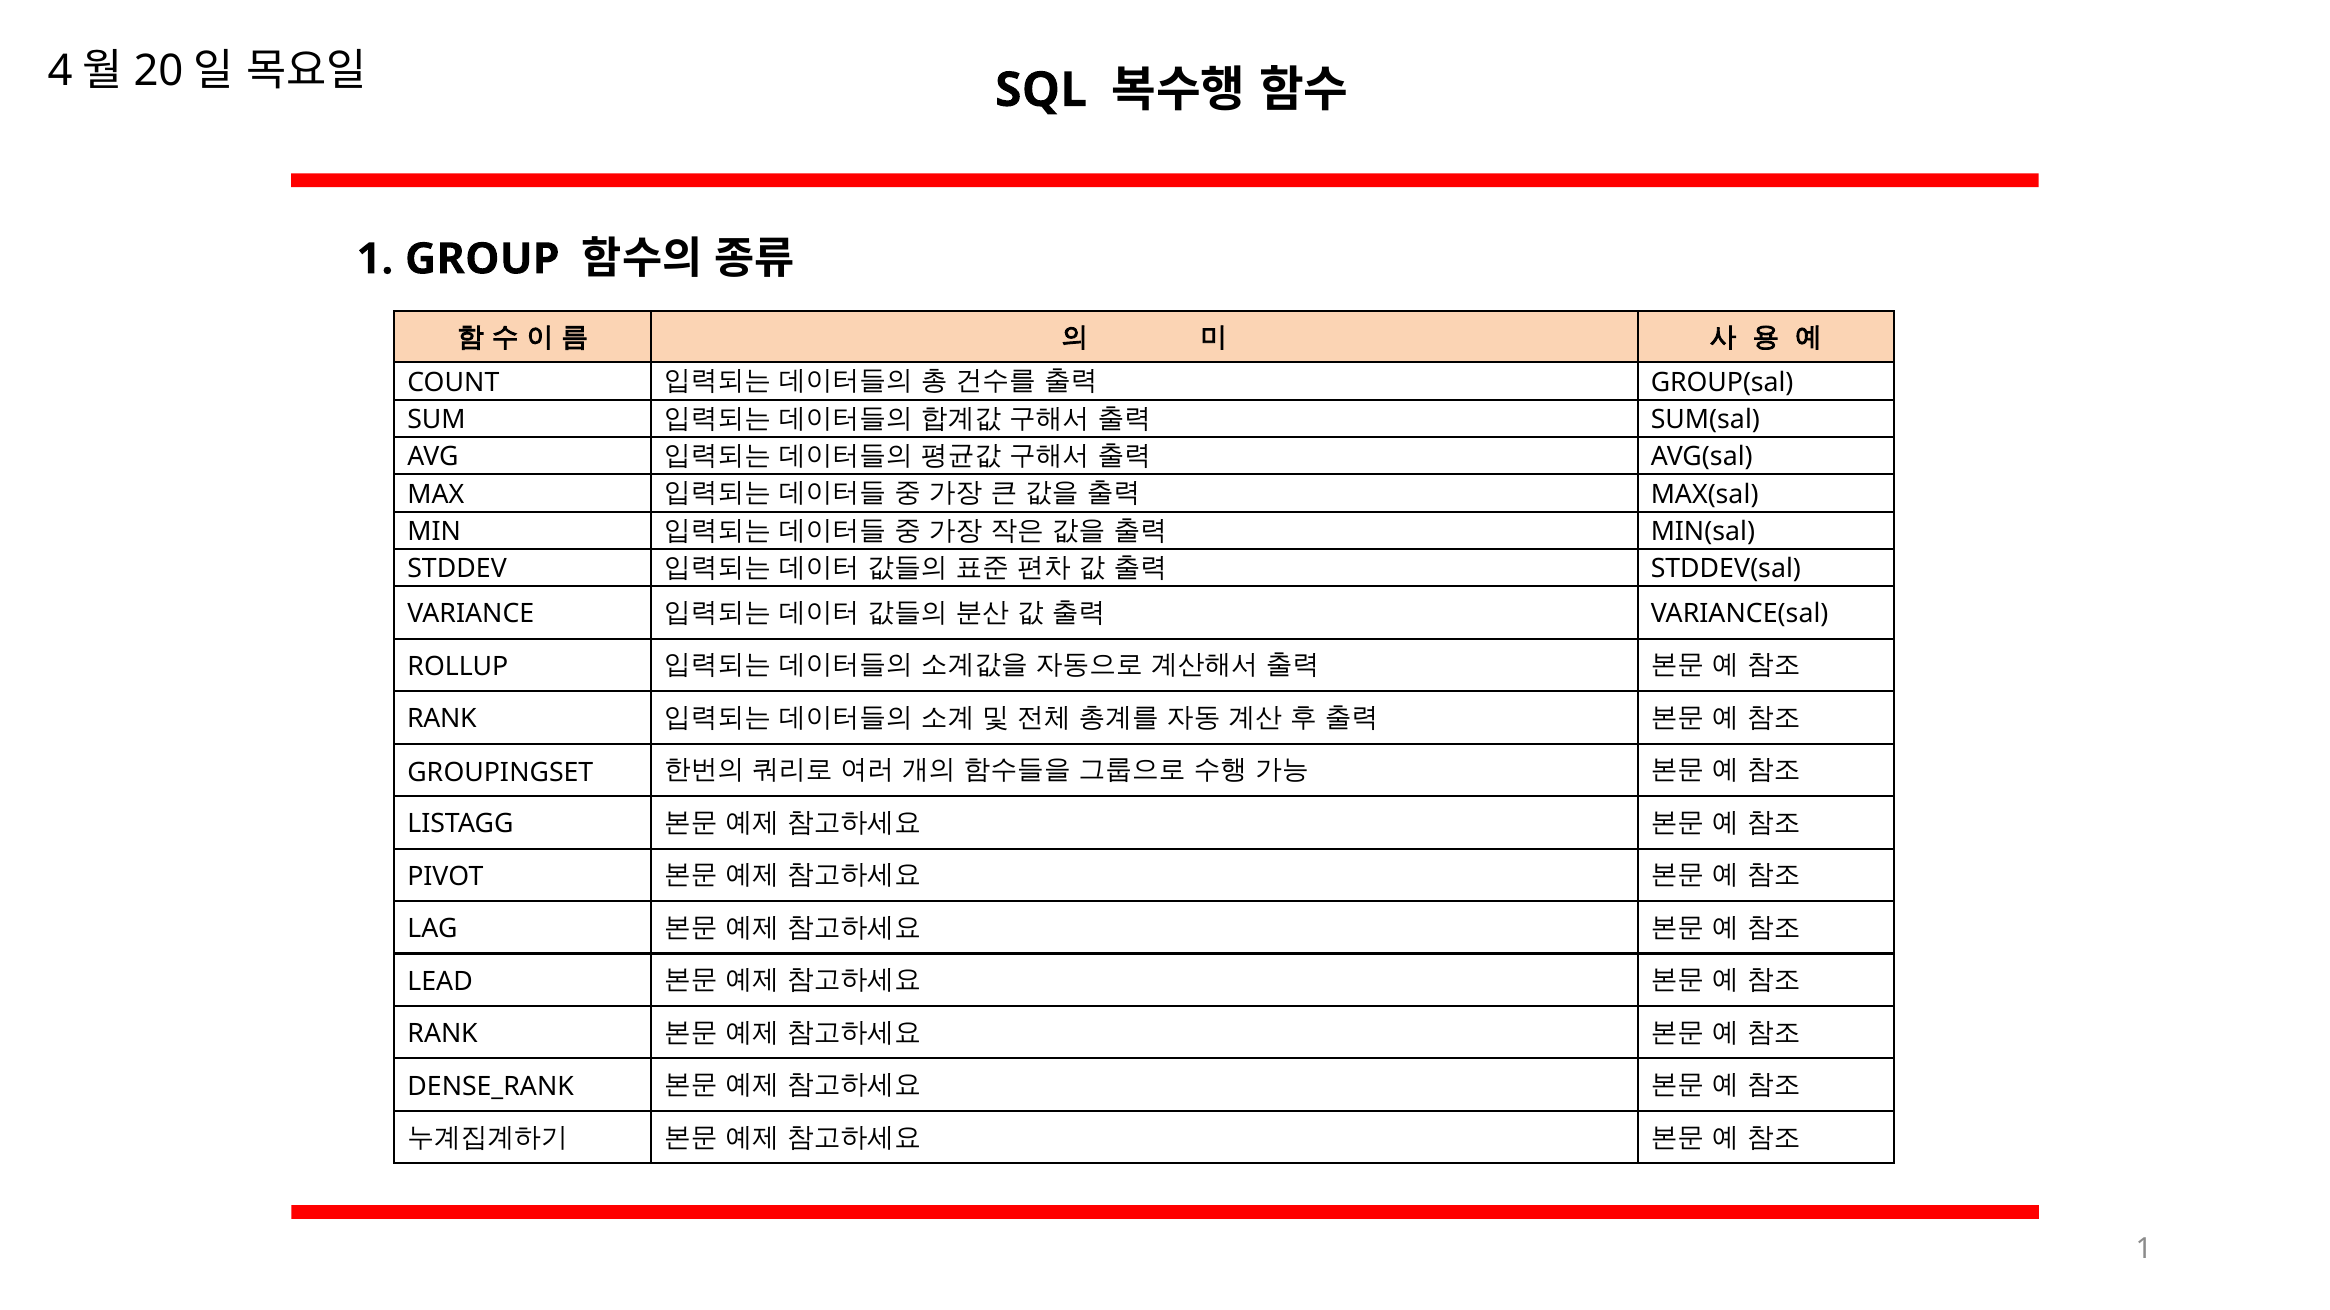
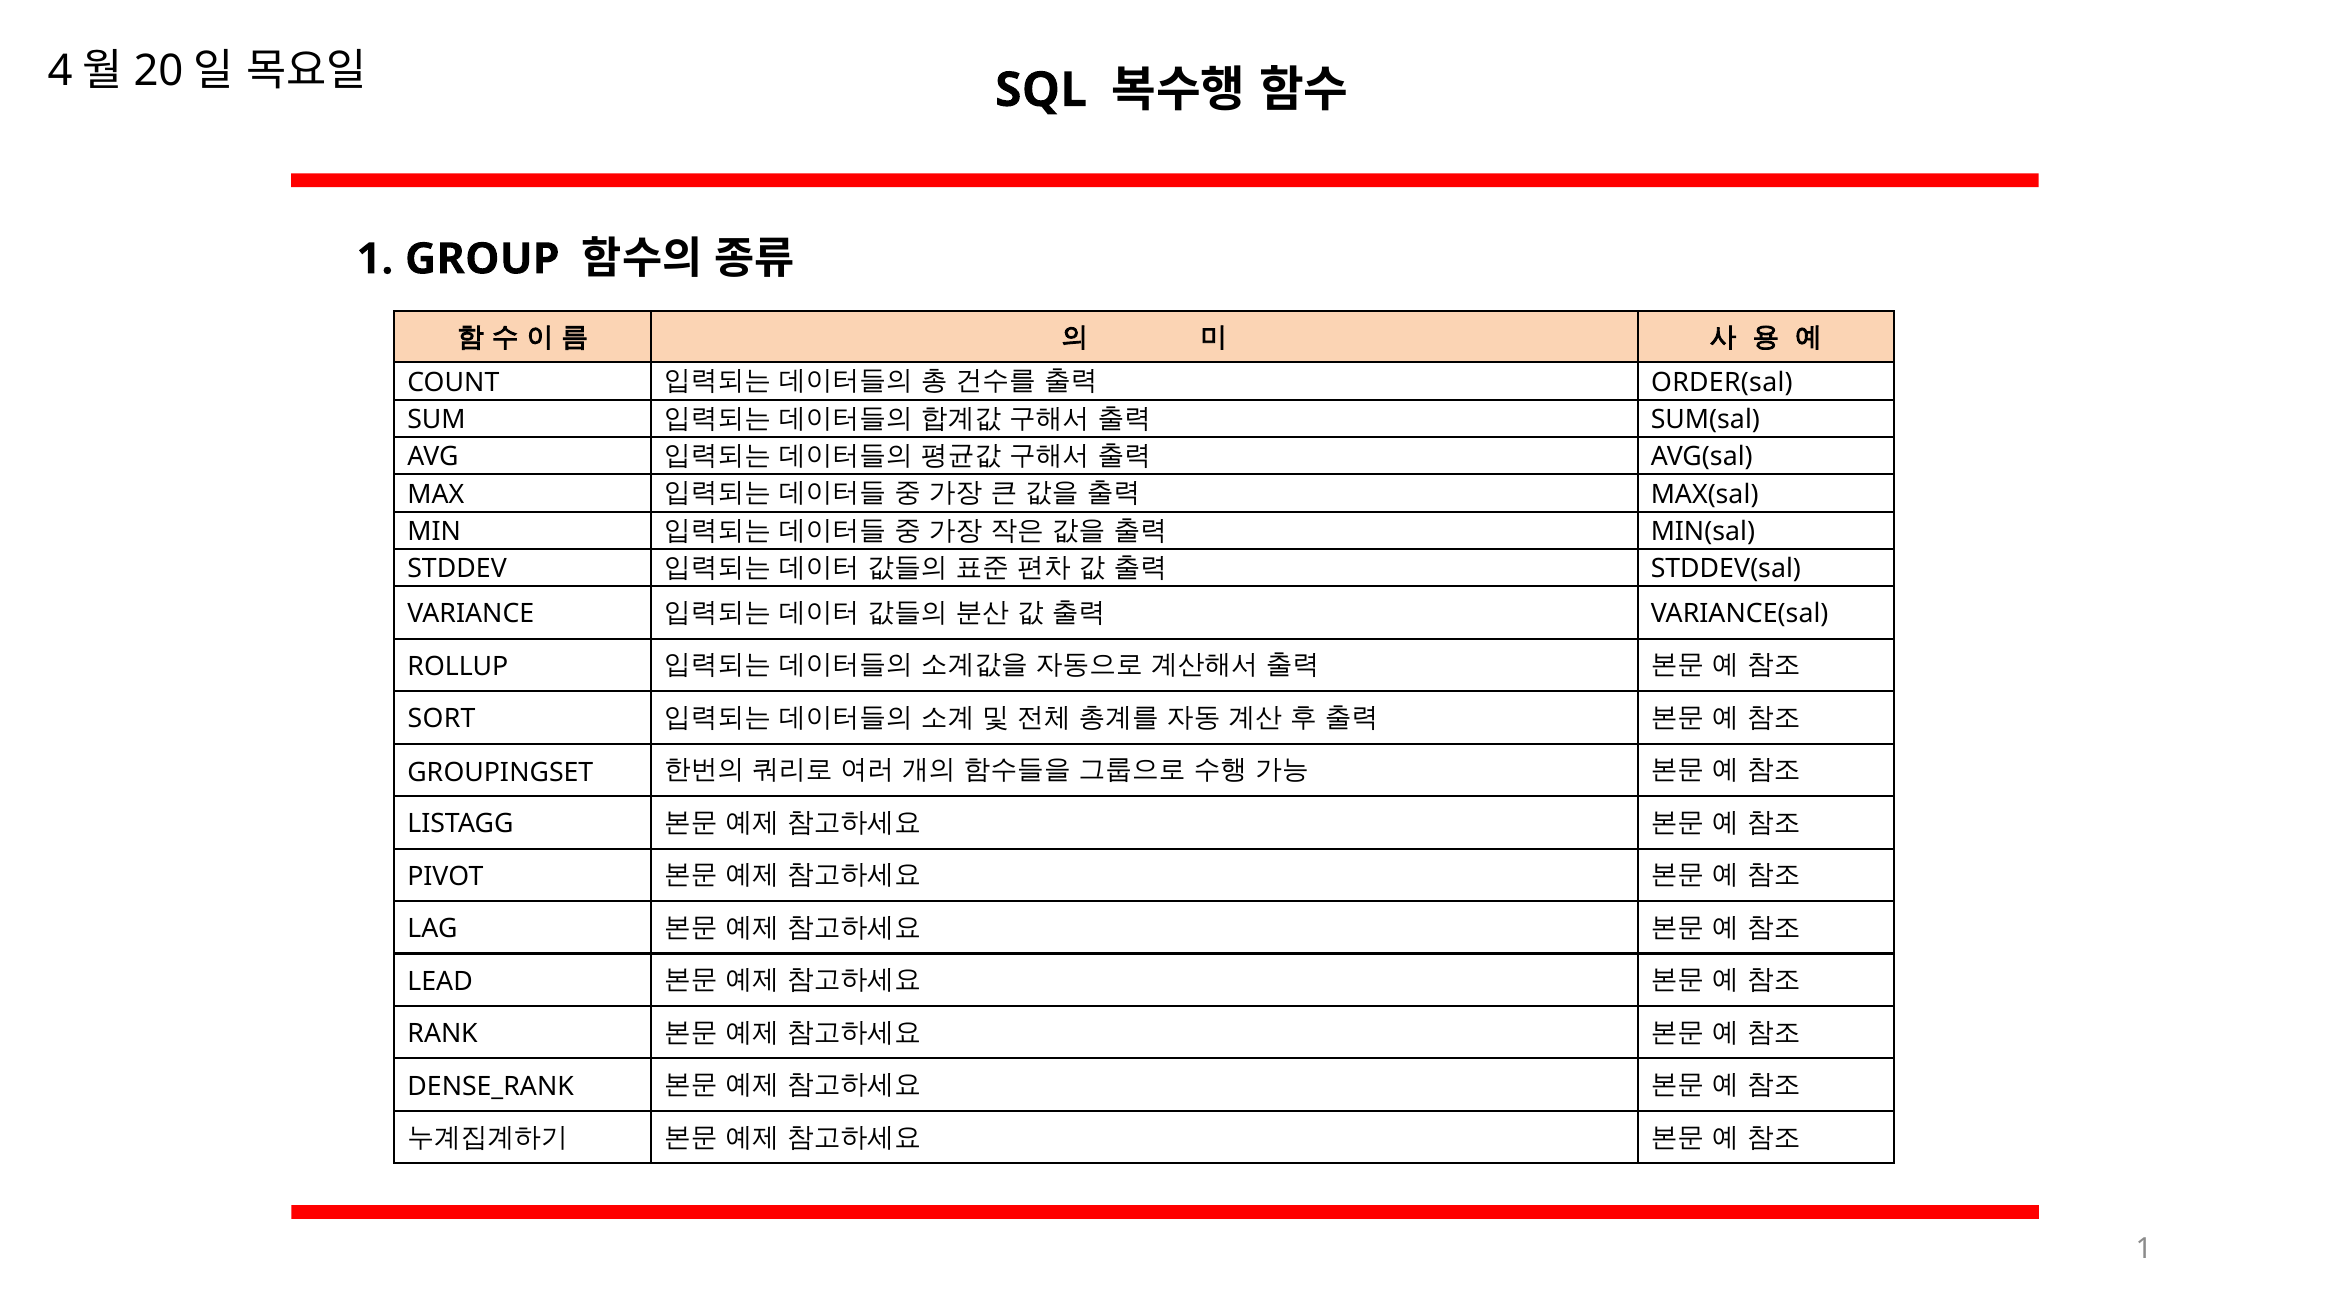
GROUP(sal: GROUP(sal -> ORDER(sal
RANK at (442, 719): RANK -> SORT
